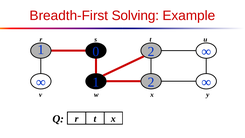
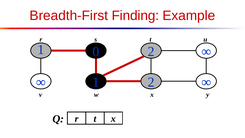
Solving: Solving -> Finding
